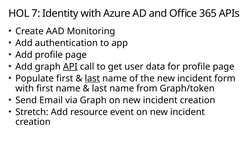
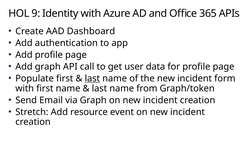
7: 7 -> 9
Monitoring: Monitoring -> Dashboard
API underline: present -> none
